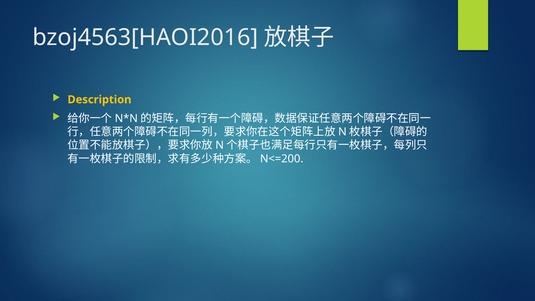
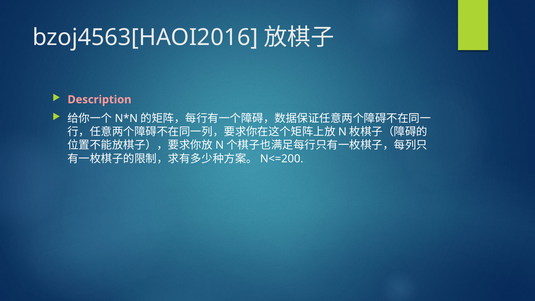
Description colour: yellow -> pink
